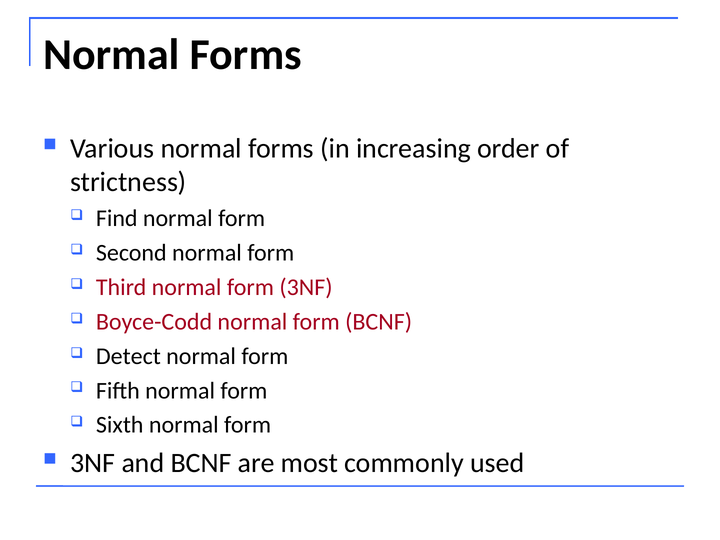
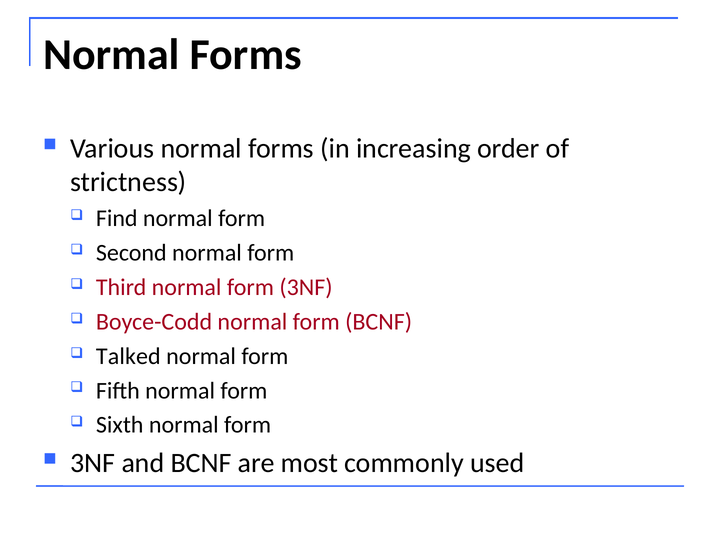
Detect: Detect -> Talked
